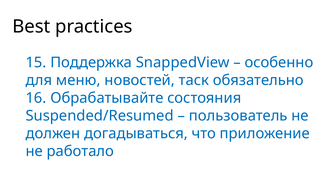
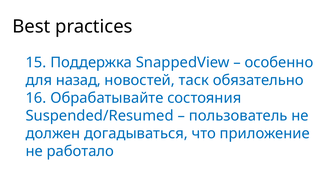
меню: меню -> назад
